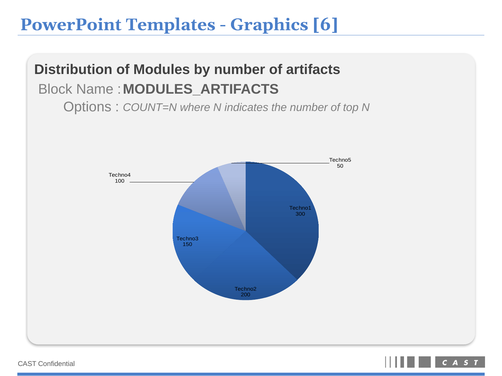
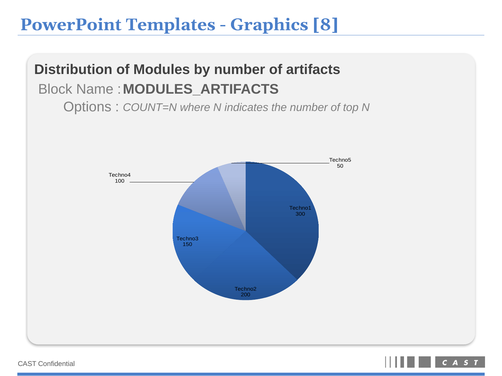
6: 6 -> 8
